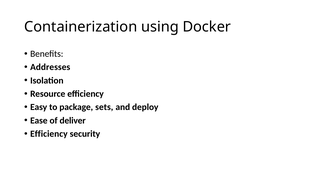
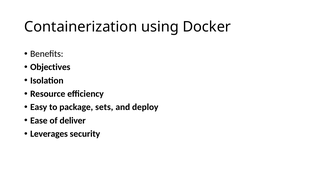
Addresses: Addresses -> Objectives
Efficiency at (49, 134): Efficiency -> Leverages
